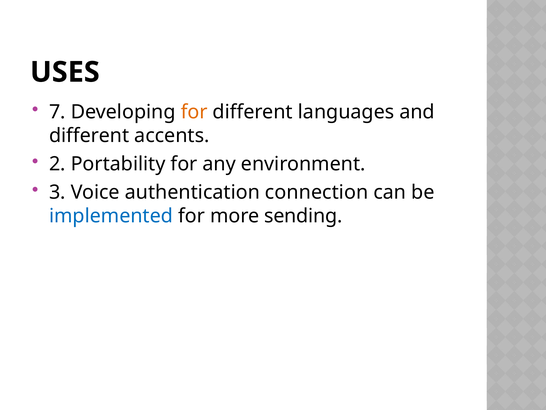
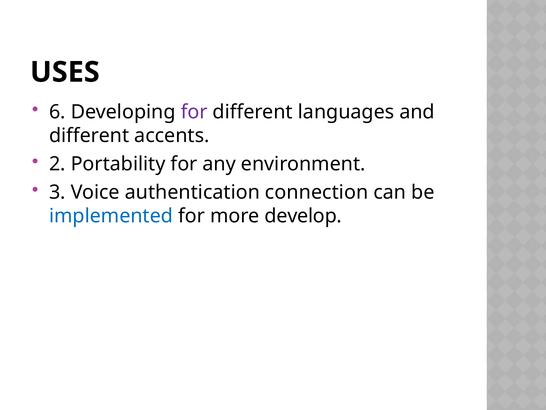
7: 7 -> 6
for at (194, 112) colour: orange -> purple
sending: sending -> develop
